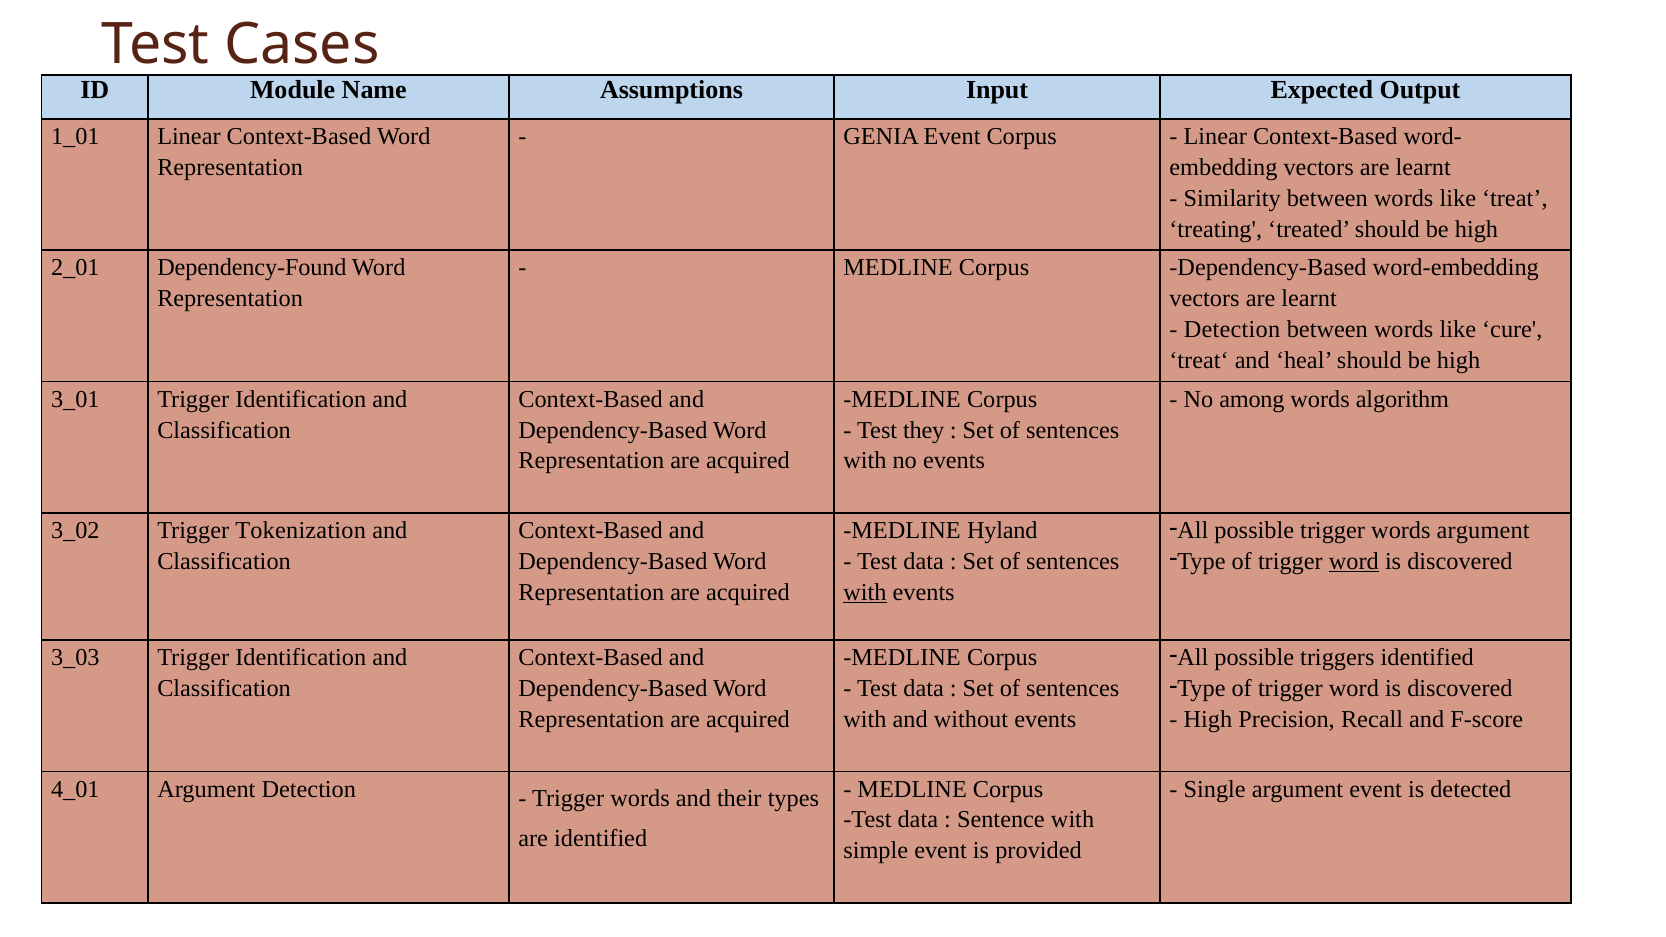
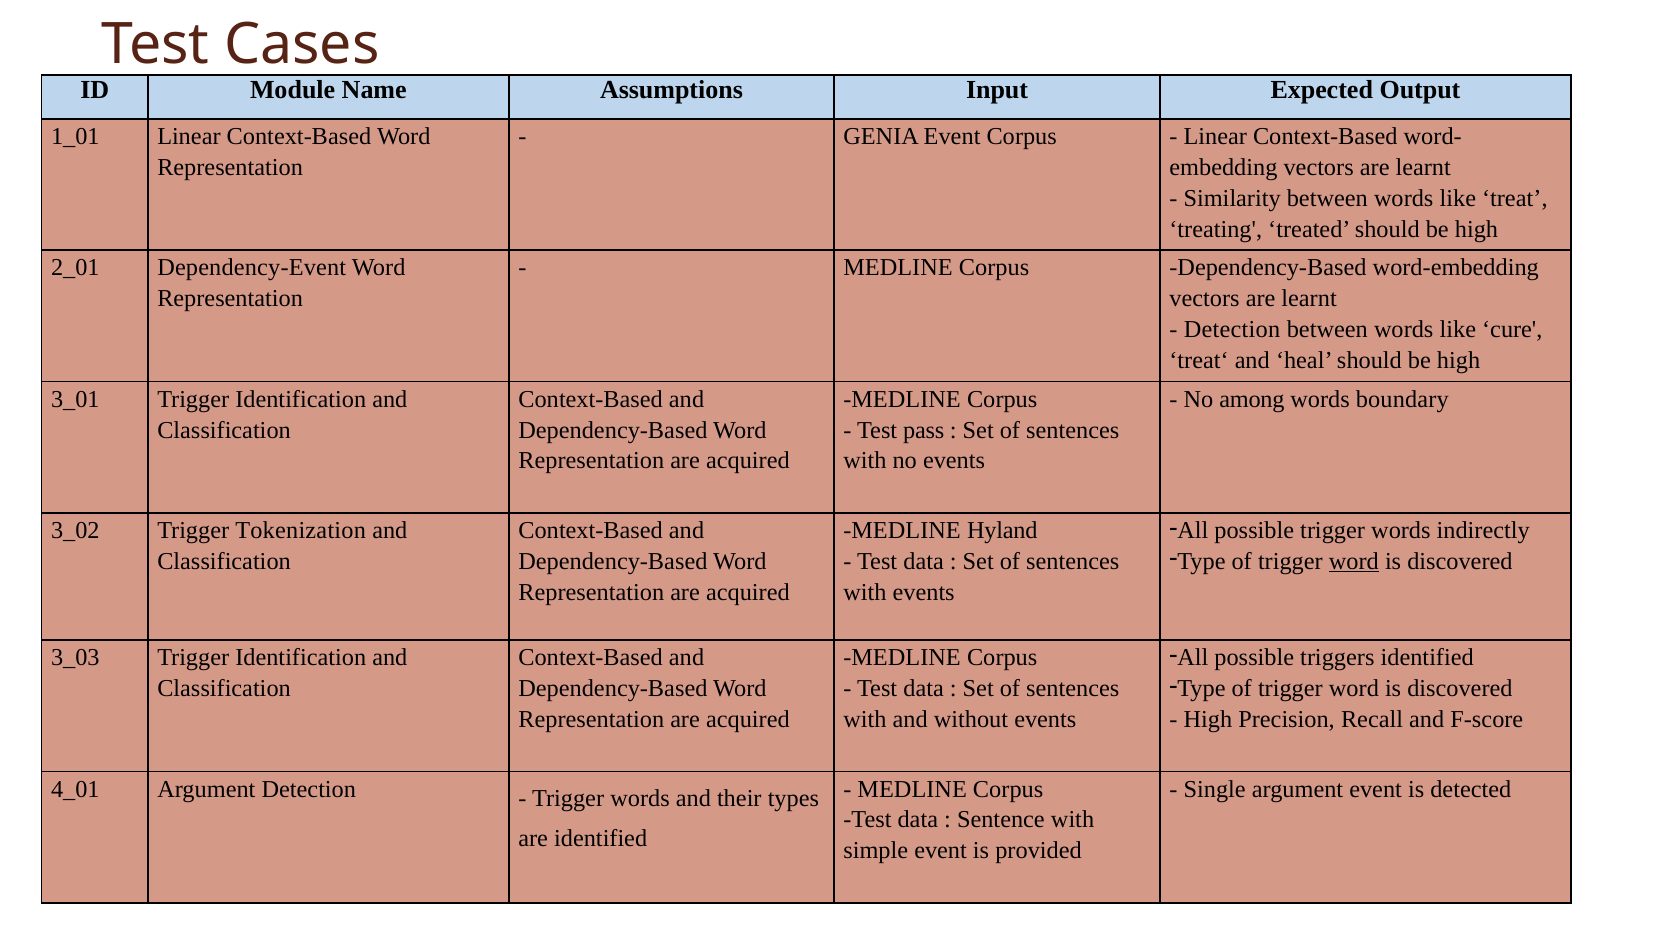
Dependency-Found: Dependency-Found -> Dependency-Event
algorithm: algorithm -> boundary
they: they -> pass
words argument: argument -> indirectly
with at (865, 592) underline: present -> none
